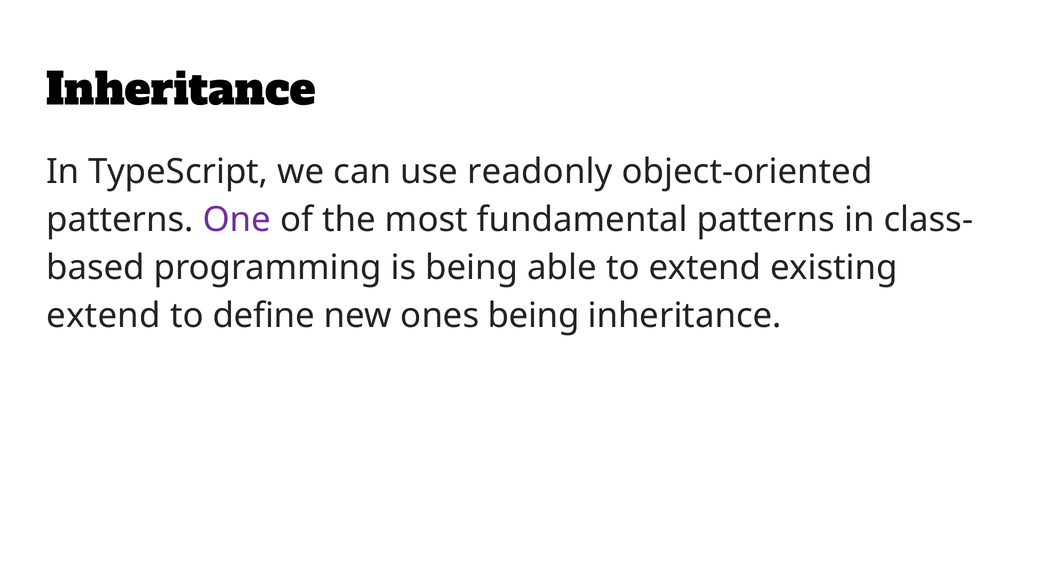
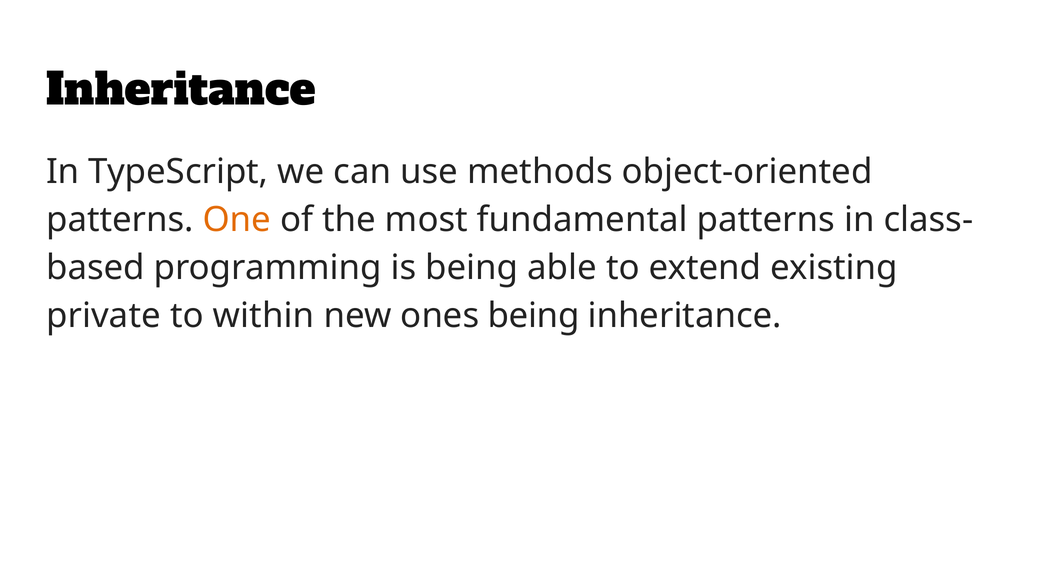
readonly: readonly -> methods
One colour: purple -> orange
extend at (103, 316): extend -> private
define: define -> within
